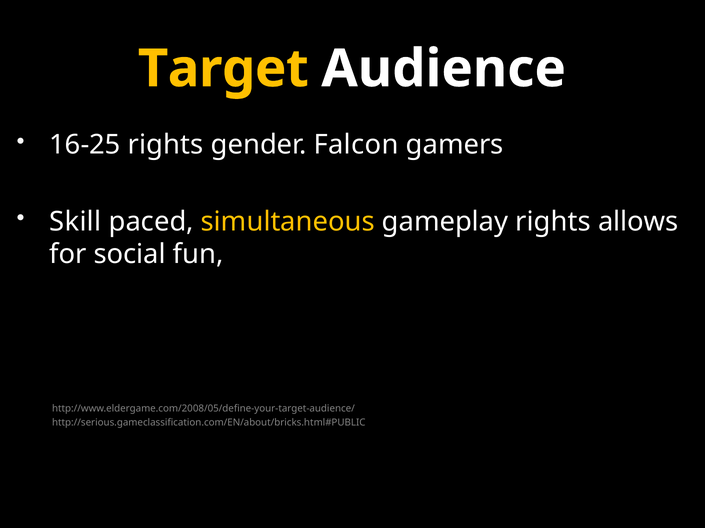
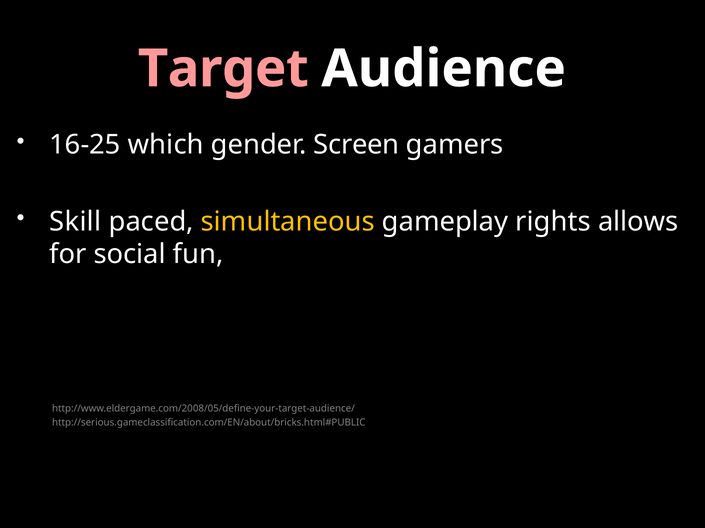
Target colour: yellow -> pink
16-25 rights: rights -> which
Falcon: Falcon -> Screen
